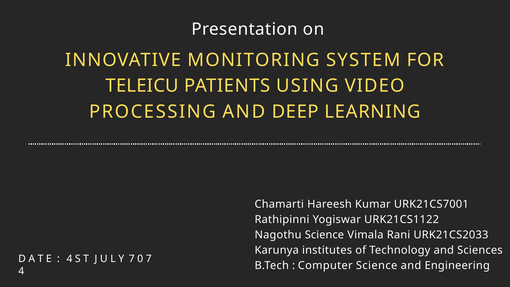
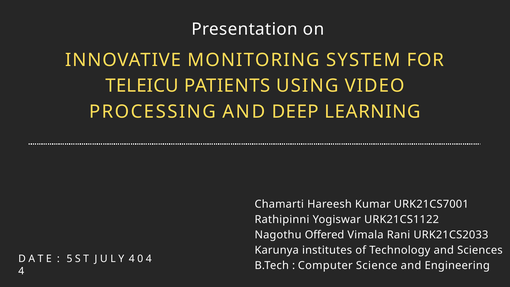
Nagothu Science: Science -> Offered
4 at (69, 259): 4 -> 5
Y 7: 7 -> 4
0 7: 7 -> 4
